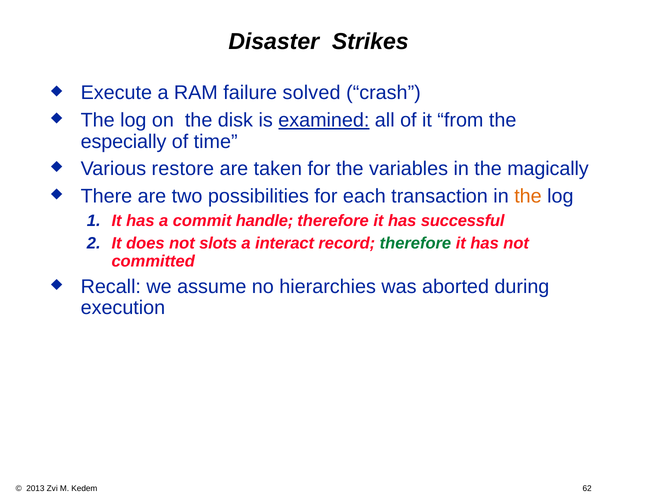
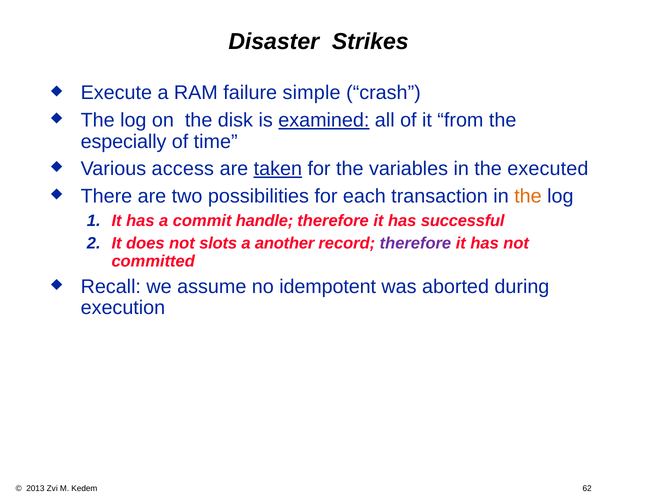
solved: solved -> simple
restore: restore -> access
taken underline: none -> present
magically: magically -> executed
interact: interact -> another
therefore at (415, 243) colour: green -> purple
hierarchies: hierarchies -> idempotent
